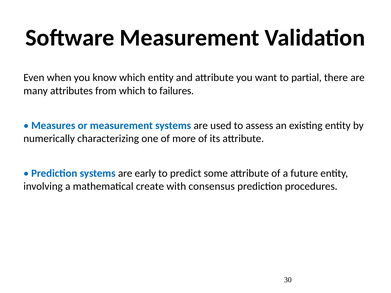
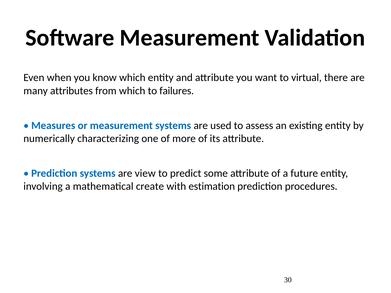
partial: partial -> virtual
early: early -> view
consensus: consensus -> estimation
